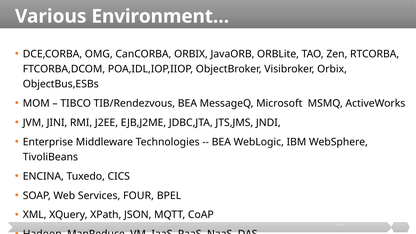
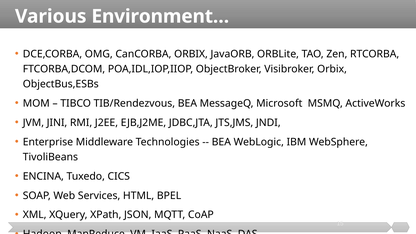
FOUR: FOUR -> HTML
